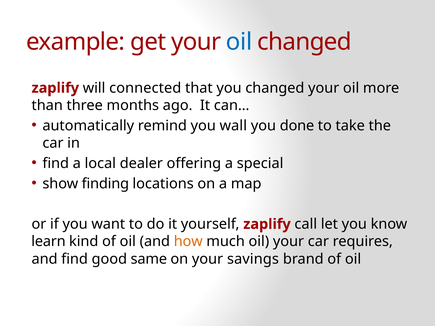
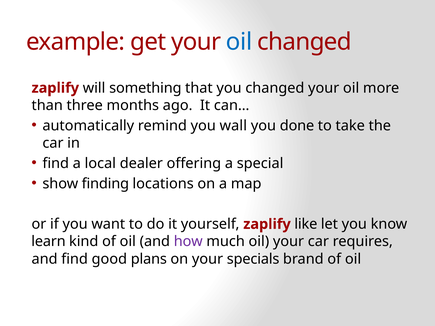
connected: connected -> something
call: call -> like
how colour: orange -> purple
same: same -> plans
savings: savings -> specials
